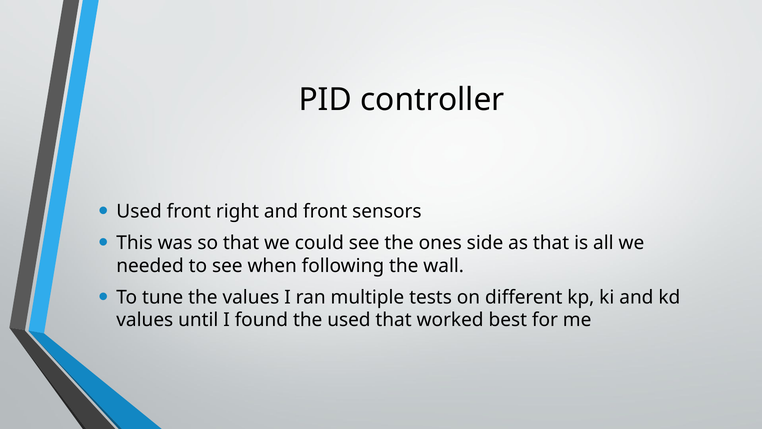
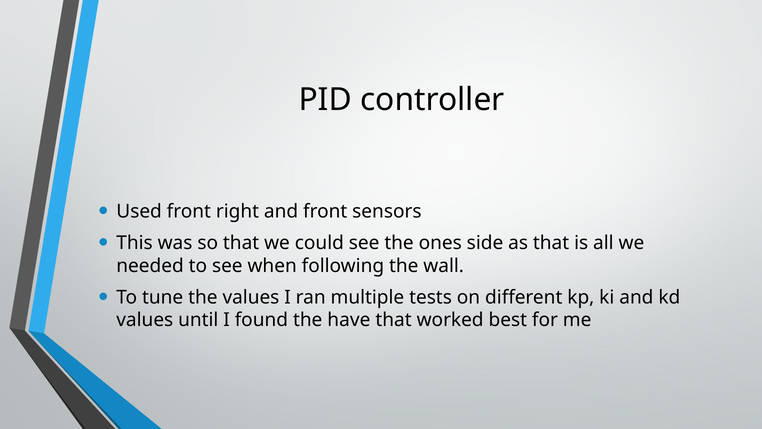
the used: used -> have
